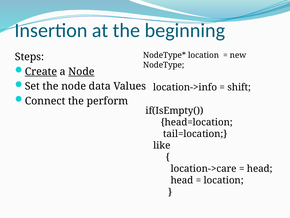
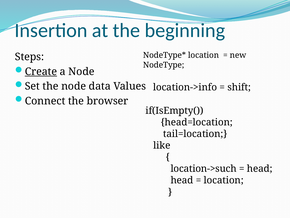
Node at (81, 71) underline: present -> none
perform: perform -> browser
location->care: location->care -> location->such
